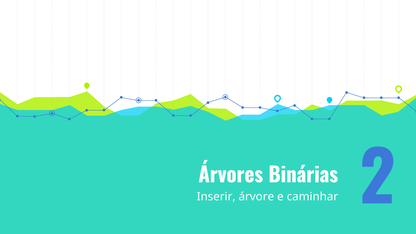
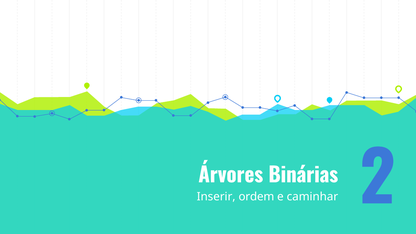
árvore: árvore -> ordem
